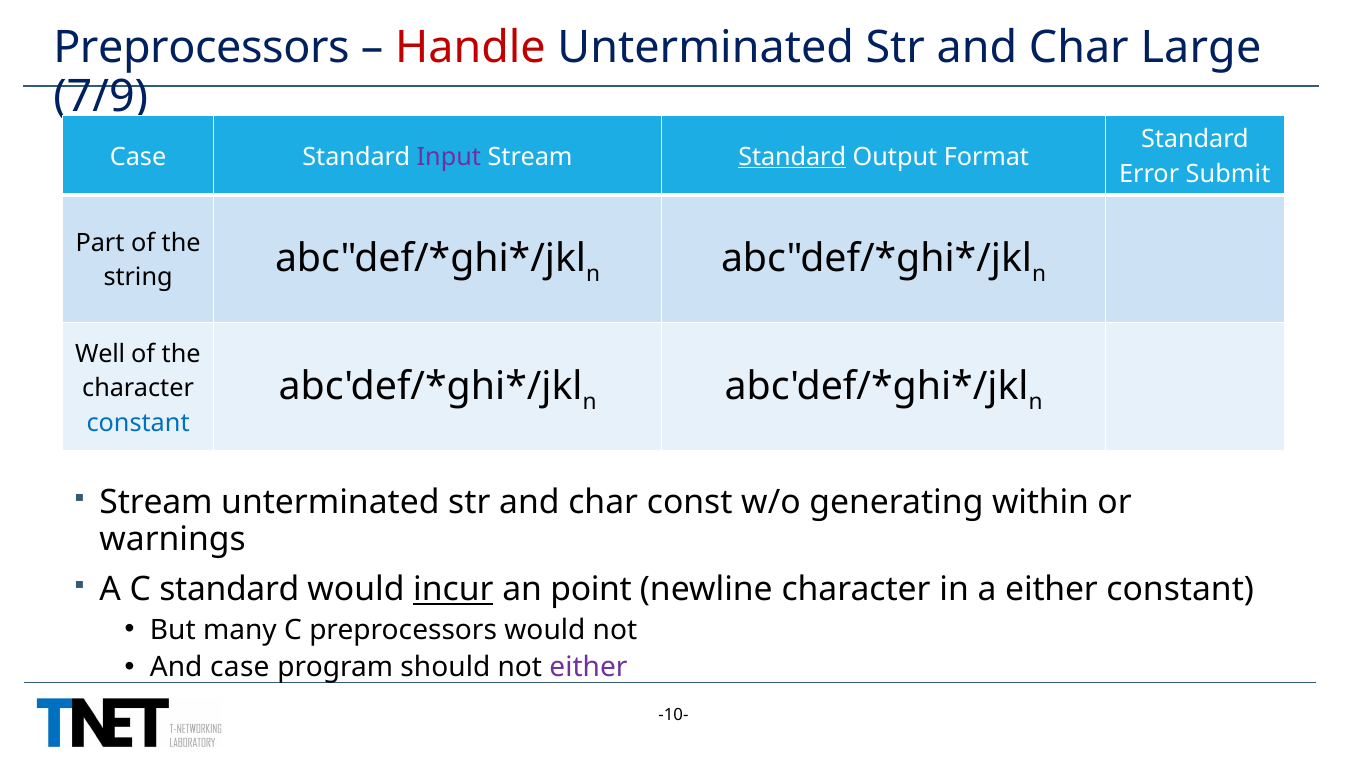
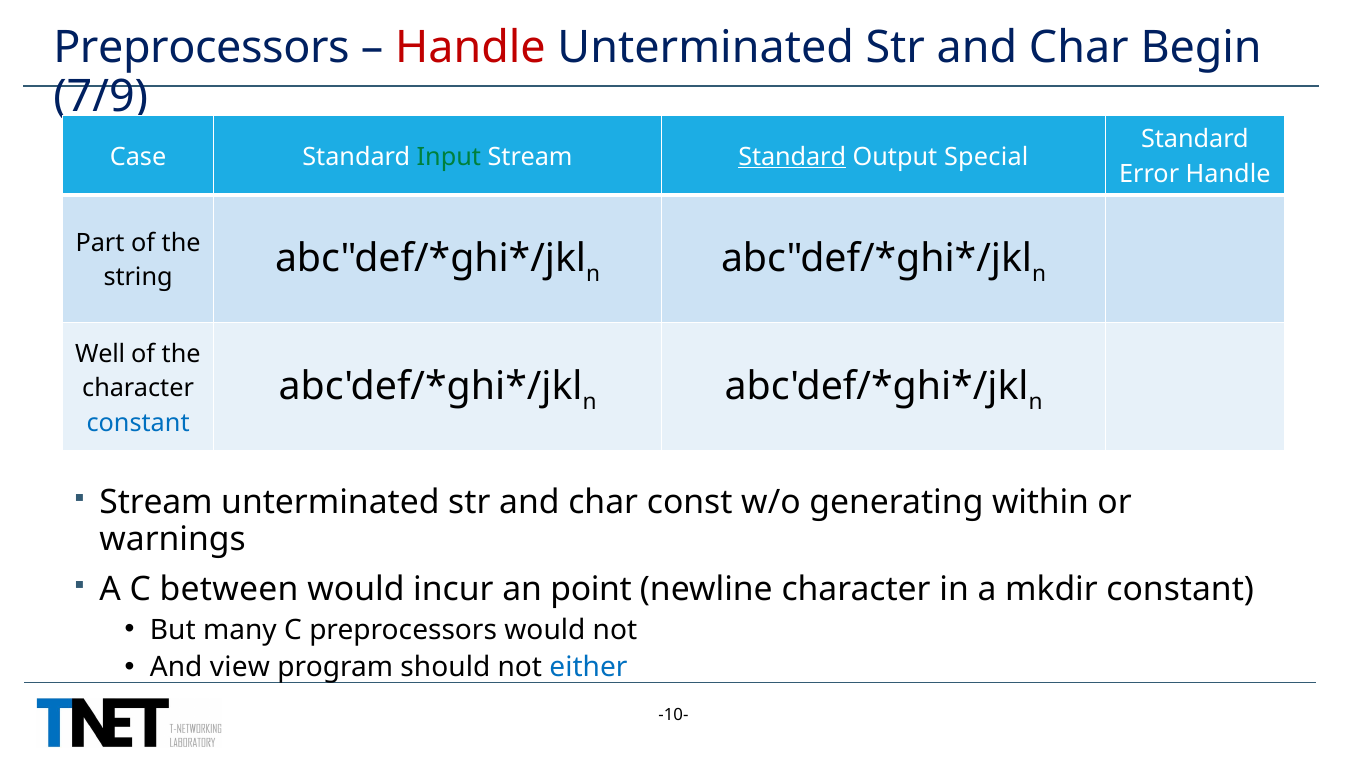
Large: Large -> Begin
Input colour: purple -> green
Format: Format -> Special
Error Submit: Submit -> Handle
C standard: standard -> between
incur underline: present -> none
a either: either -> mkdir
And case: case -> view
either at (589, 667) colour: purple -> blue
